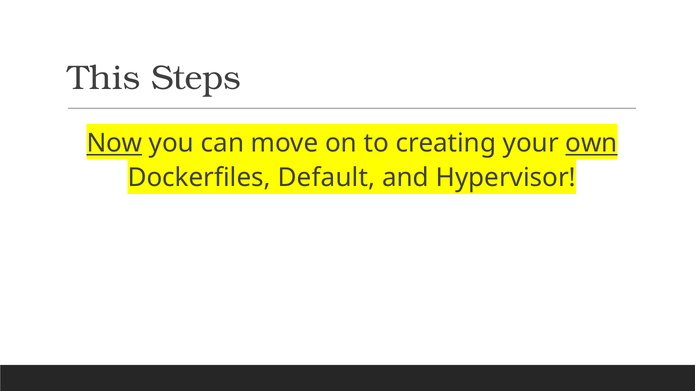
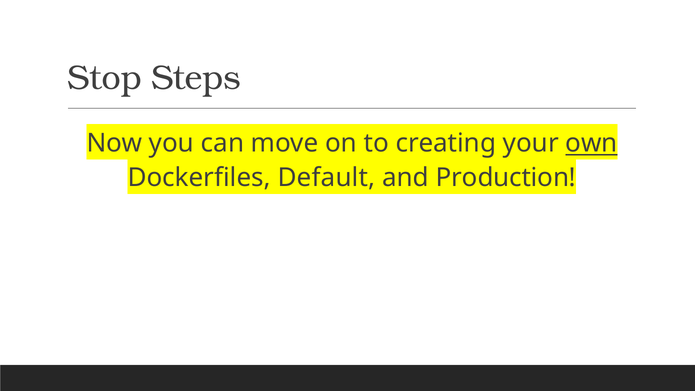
This: This -> Stop
Now underline: present -> none
Hypervisor: Hypervisor -> Production
